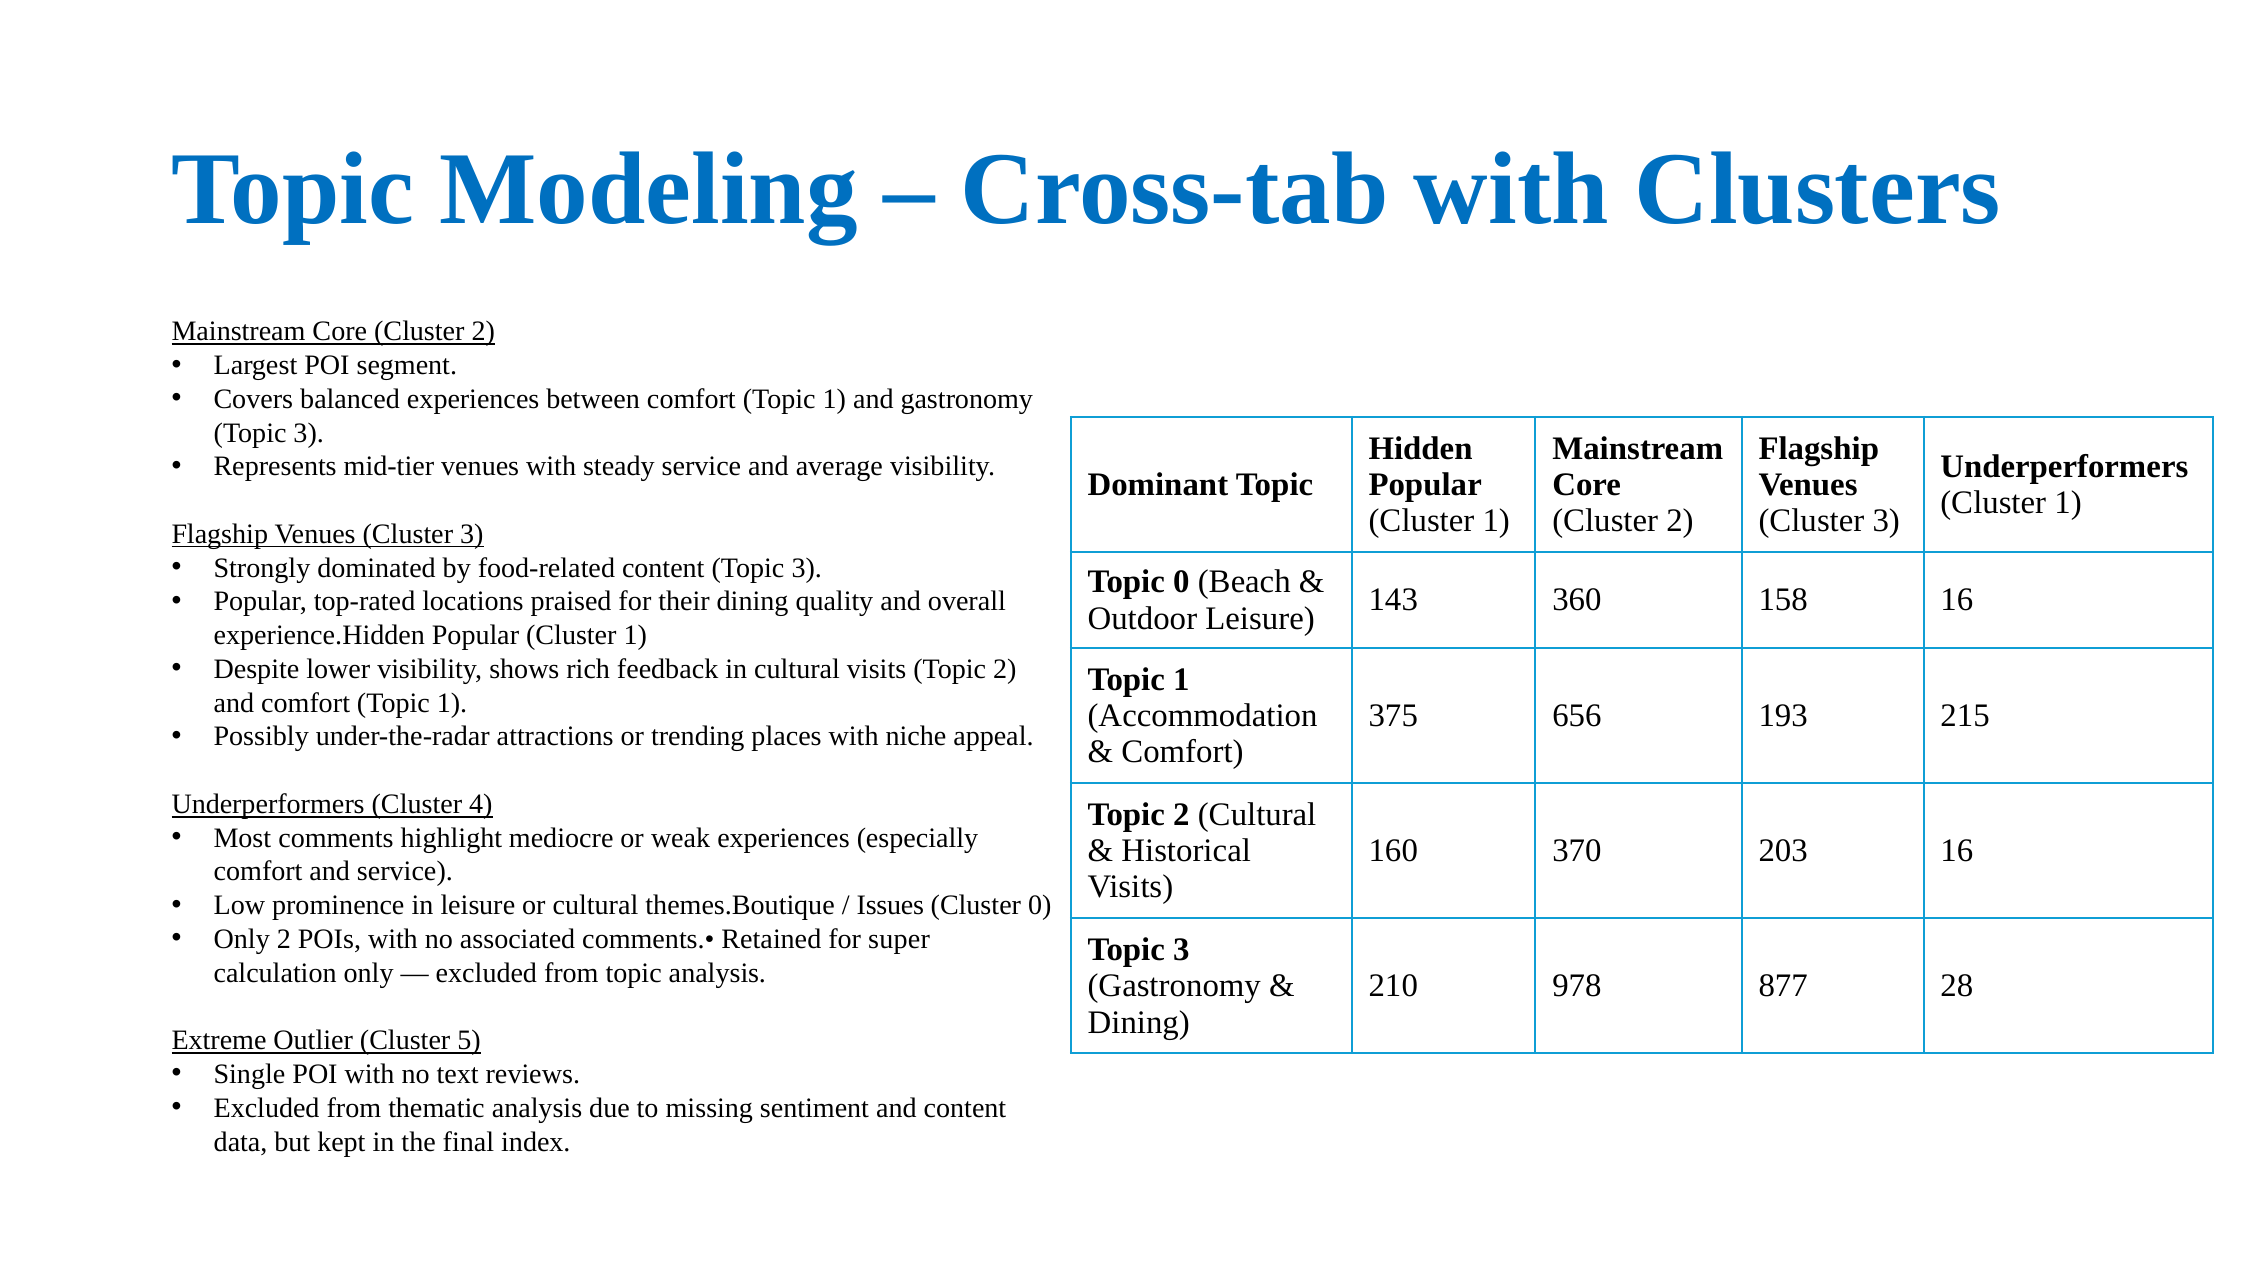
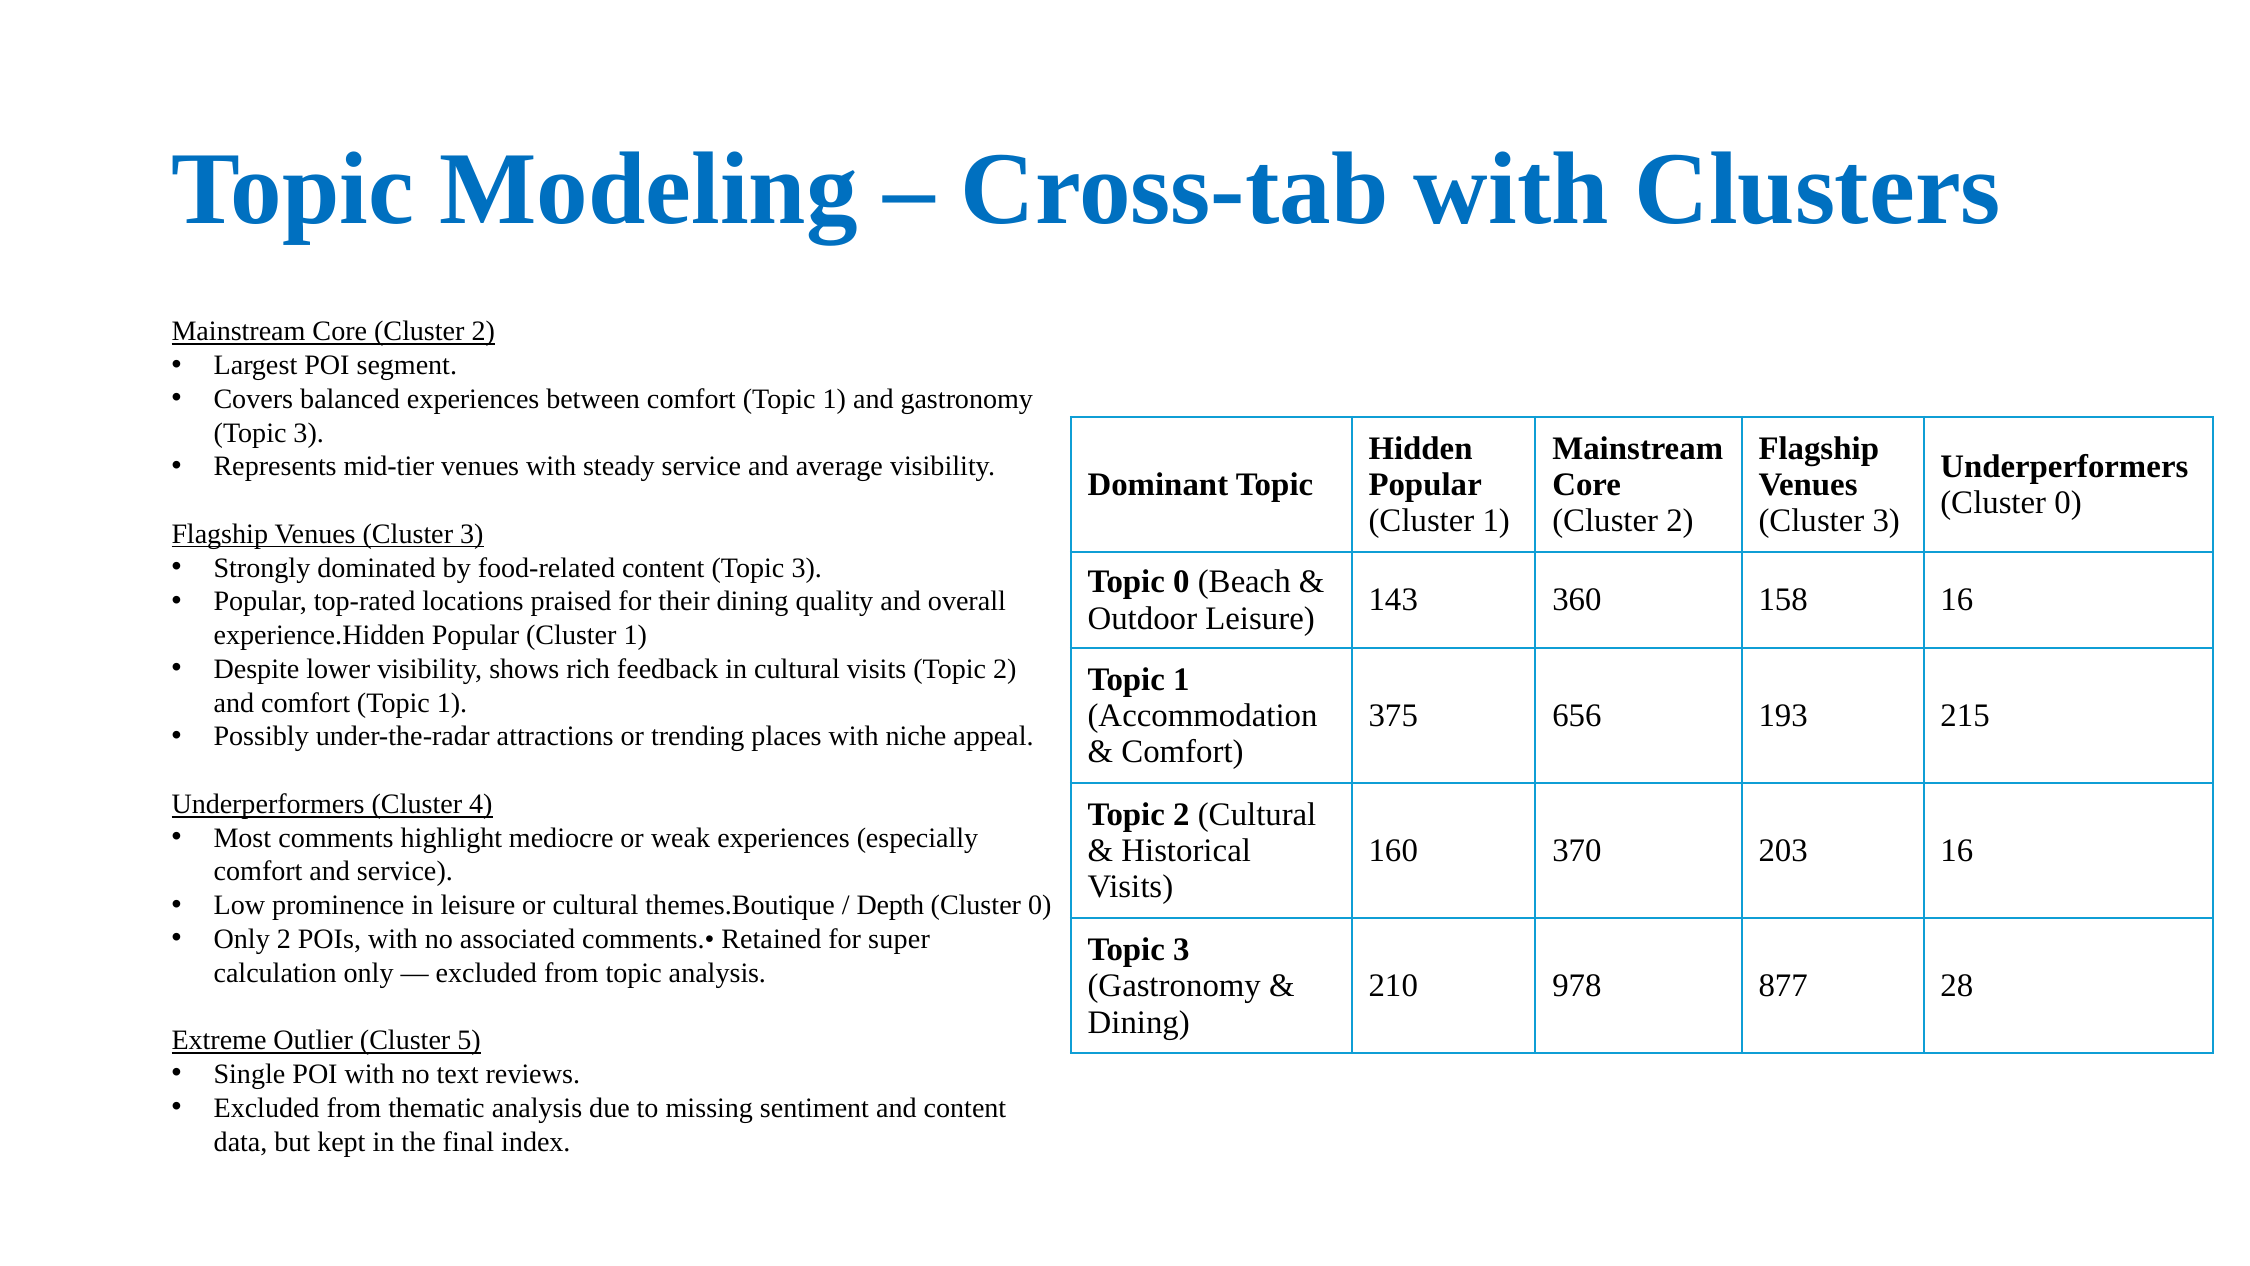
1 at (2068, 503): 1 -> 0
Issues: Issues -> Depth
